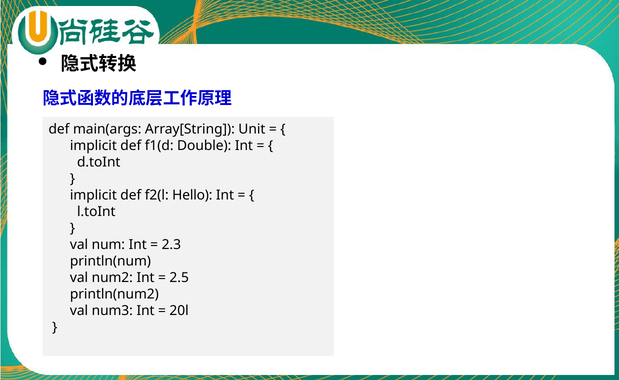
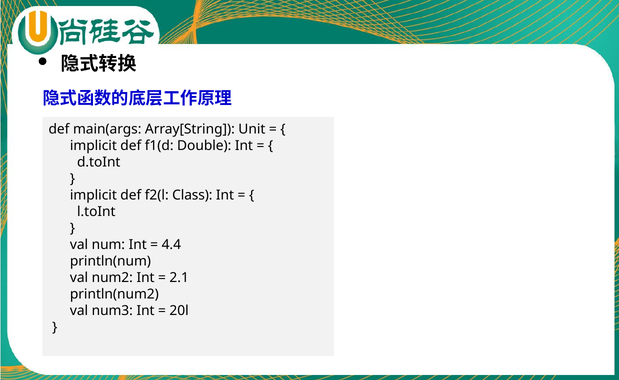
Hello: Hello -> Class
2.3: 2.3 -> 4.4
2.5: 2.5 -> 2.1
